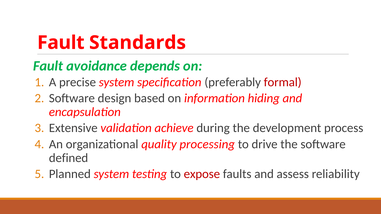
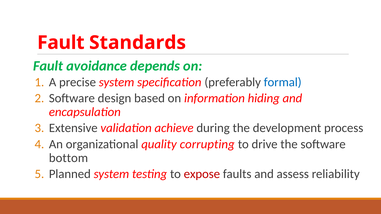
formal colour: red -> blue
processing: processing -> corrupting
defined: defined -> bottom
